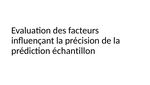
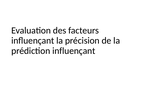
prédiction échantillon: échantillon -> influençant
